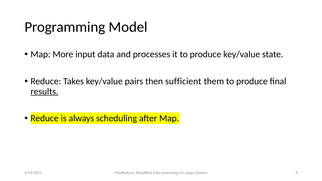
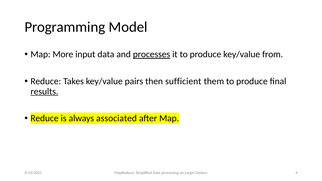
processes underline: none -> present
state: state -> from
scheduling: scheduling -> associated
